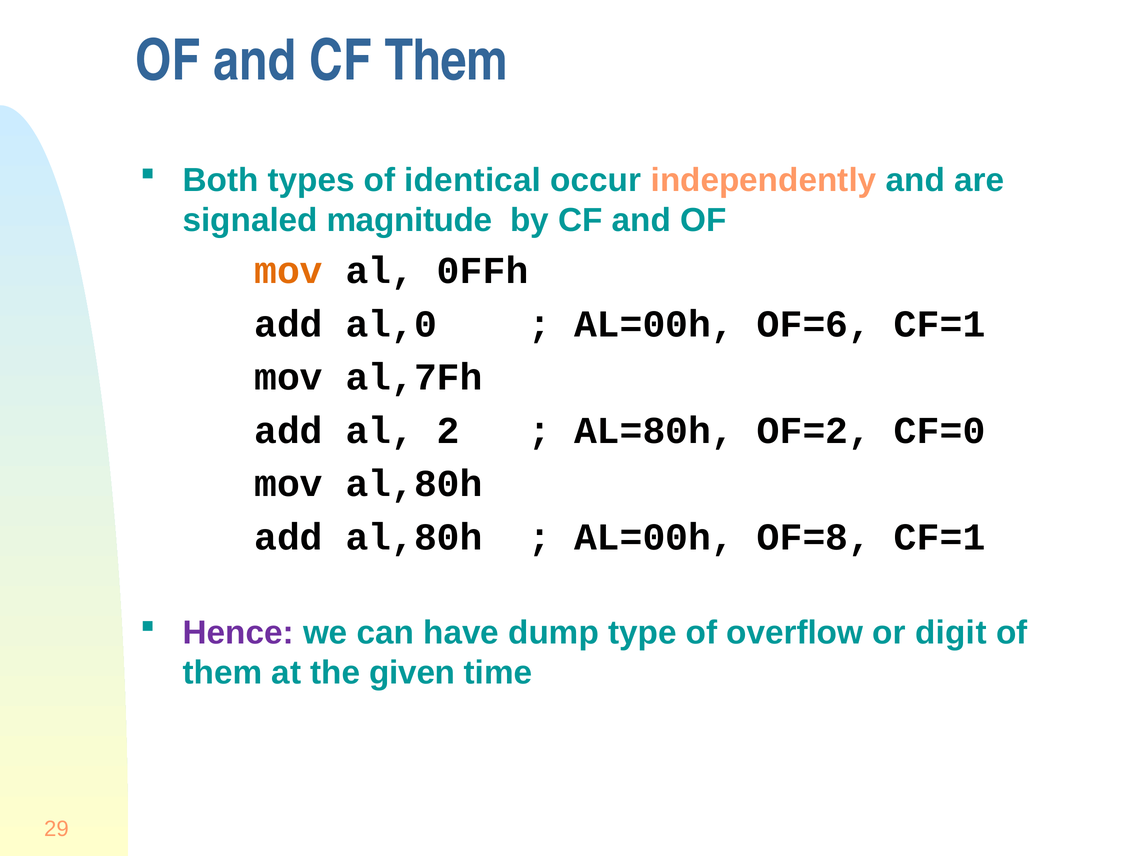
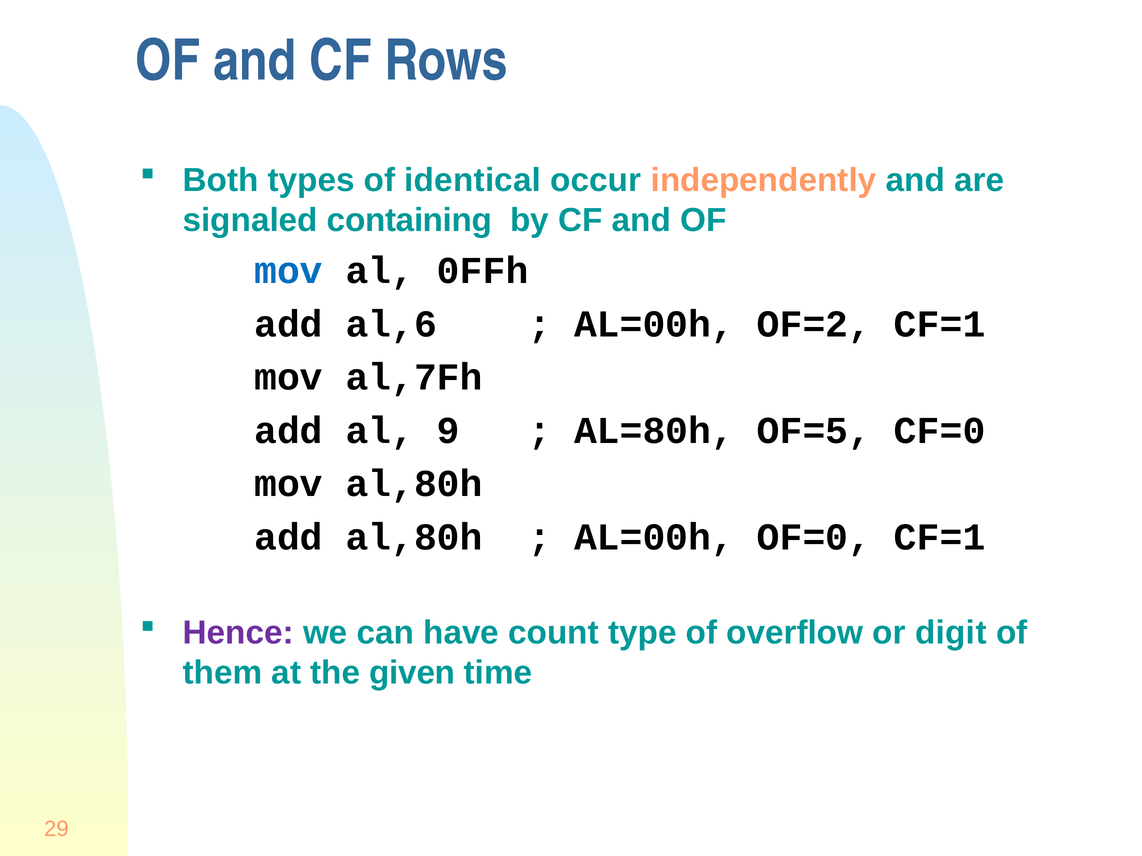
CF Them: Them -> Rows
magnitude: magnitude -> containing
mov at (288, 271) colour: orange -> blue
al,0: al,0 -> al,6
OF=6: OF=6 -> OF=2
2: 2 -> 9
OF=2: OF=2 -> OF=5
OF=8: OF=8 -> OF=0
dump: dump -> count
